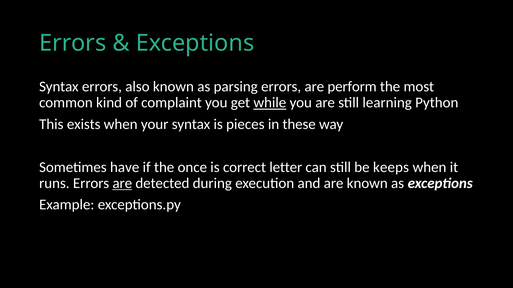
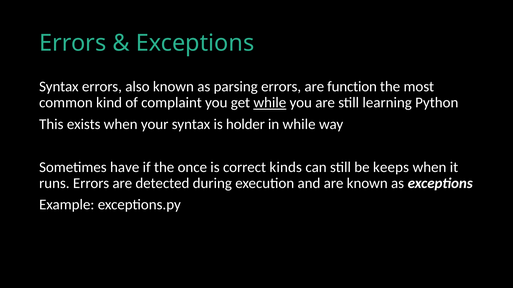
perform: perform -> function
pieces: pieces -> holder
in these: these -> while
letter: letter -> kinds
are at (122, 184) underline: present -> none
